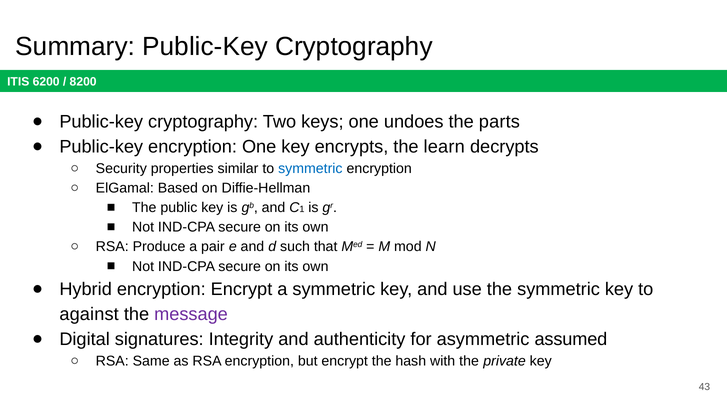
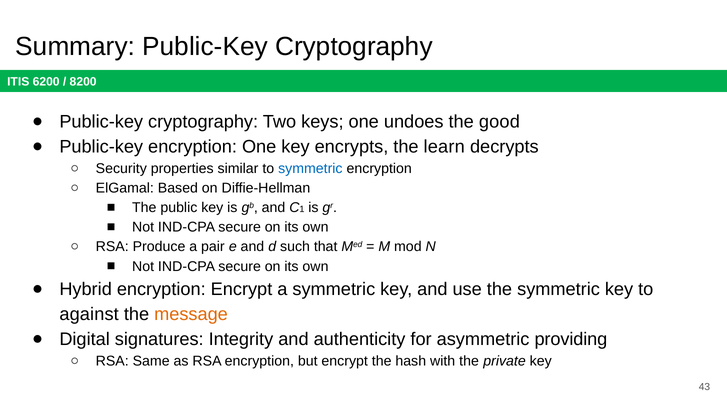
parts: parts -> good
message colour: purple -> orange
assumed: assumed -> providing
